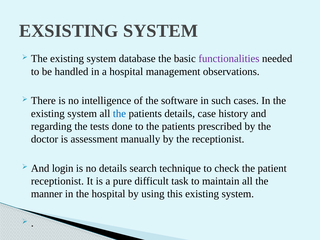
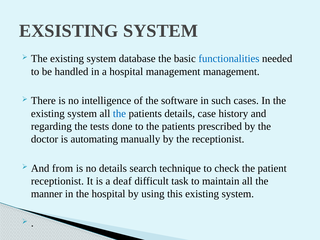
functionalities colour: purple -> blue
management observations: observations -> management
assessment: assessment -> automating
login: login -> from
pure: pure -> deaf
